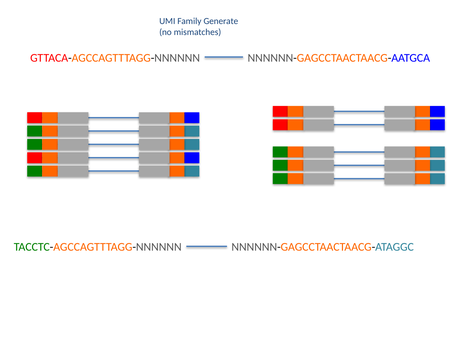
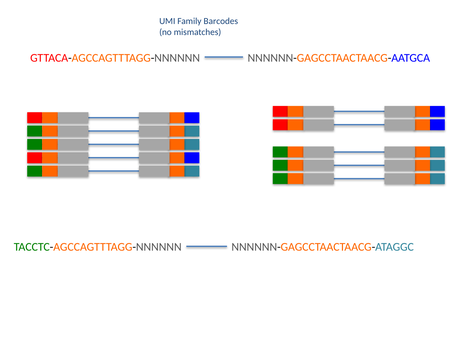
Generate: Generate -> Barcodes
